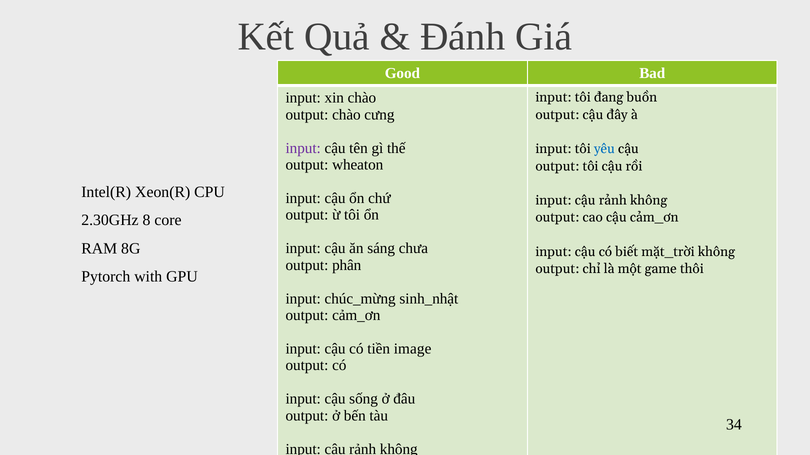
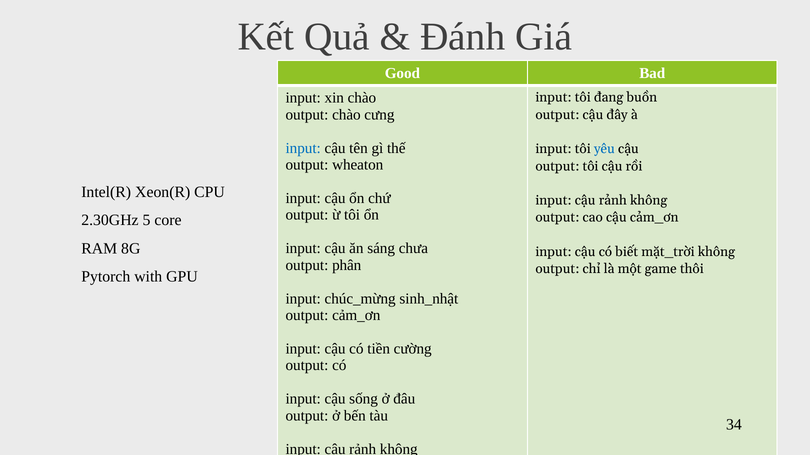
input at (303, 148) colour: purple -> blue
8: 8 -> 5
image: image -> cường
